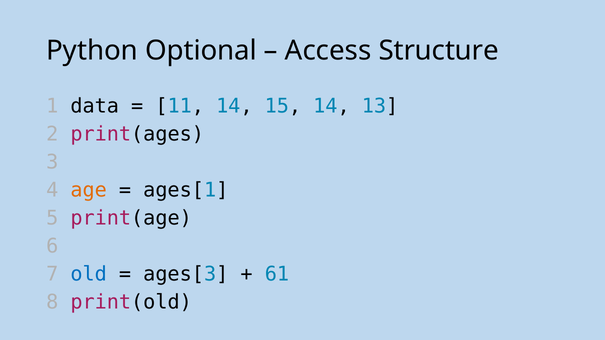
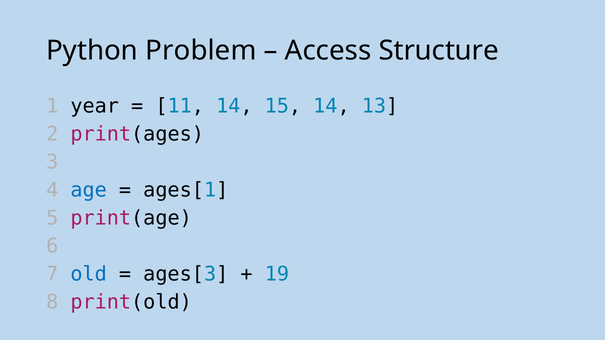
Optional: Optional -> Problem
data: data -> year
age colour: orange -> blue
61: 61 -> 19
